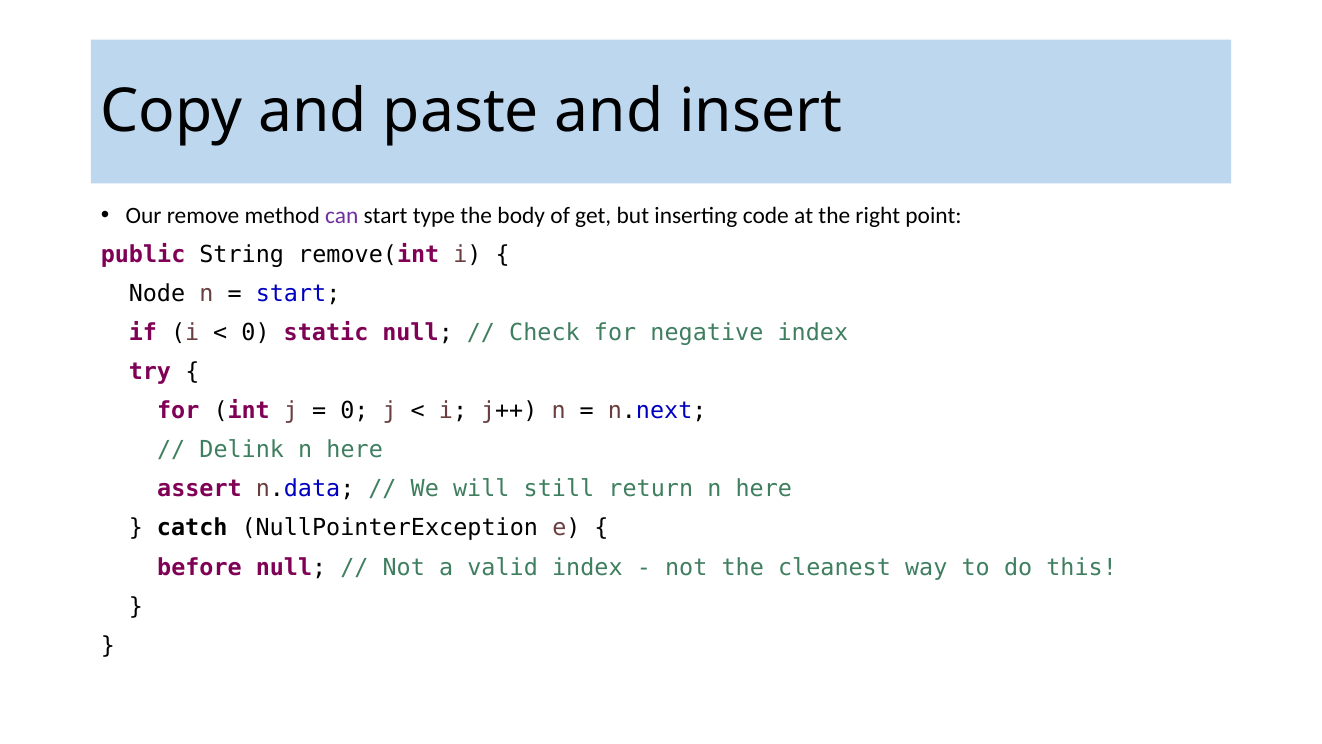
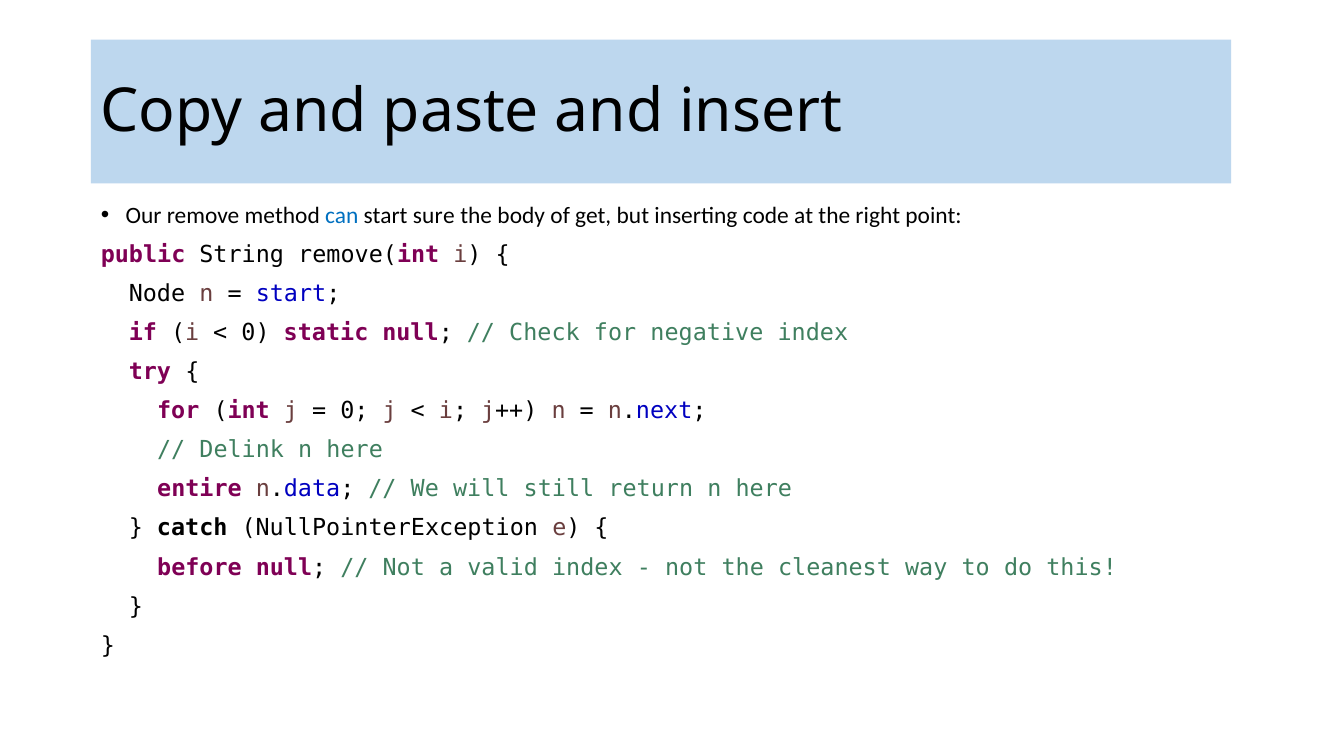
can colour: purple -> blue
type: type -> sure
assert: assert -> entire
